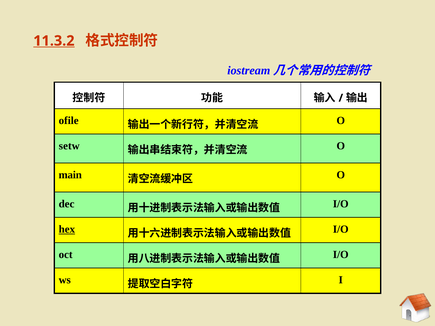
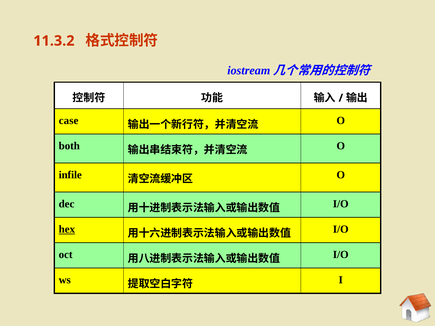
11.3.2 underline: present -> none
ofile: ofile -> case
setw: setw -> both
main: main -> infile
